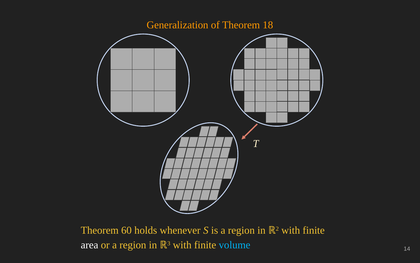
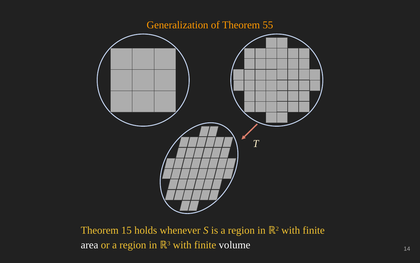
18: 18 -> 55
60: 60 -> 15
volume colour: light blue -> white
